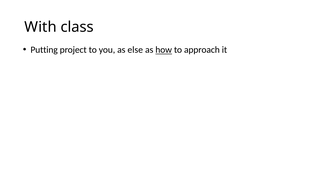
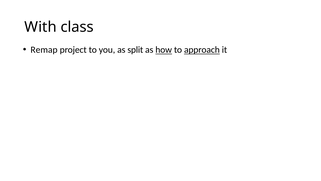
Putting: Putting -> Remap
else: else -> split
approach underline: none -> present
